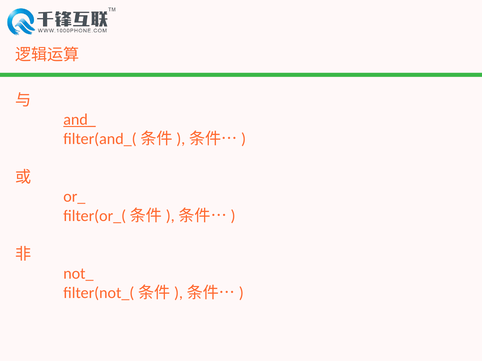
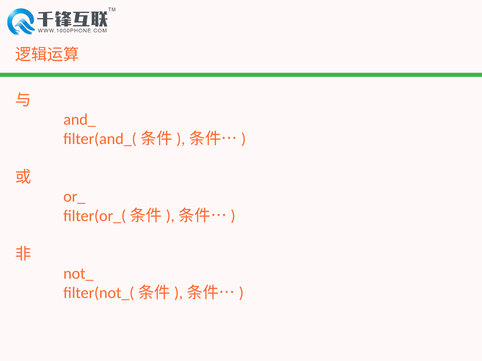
and_ underline: present -> none
